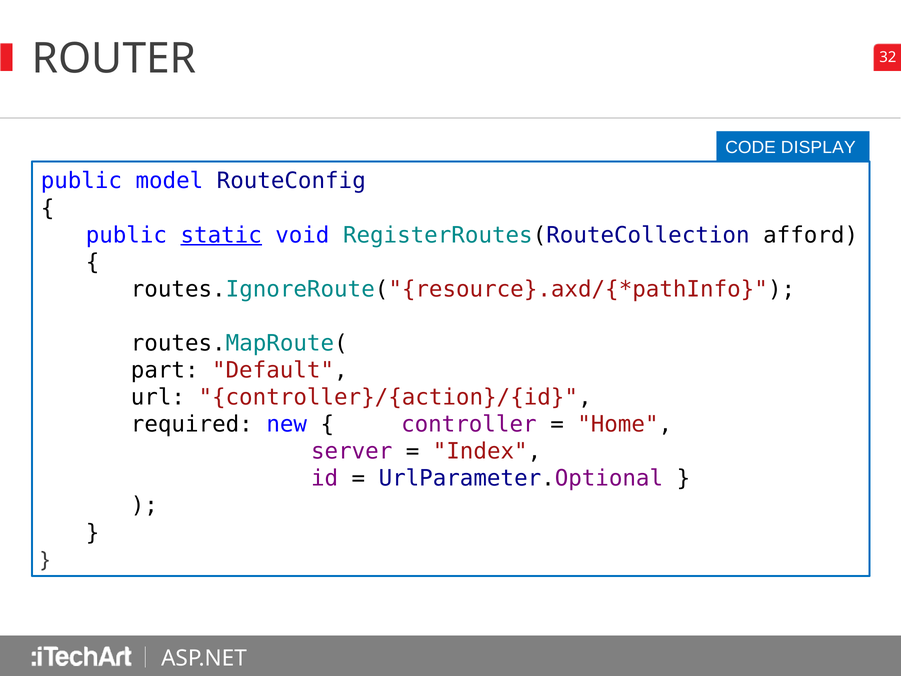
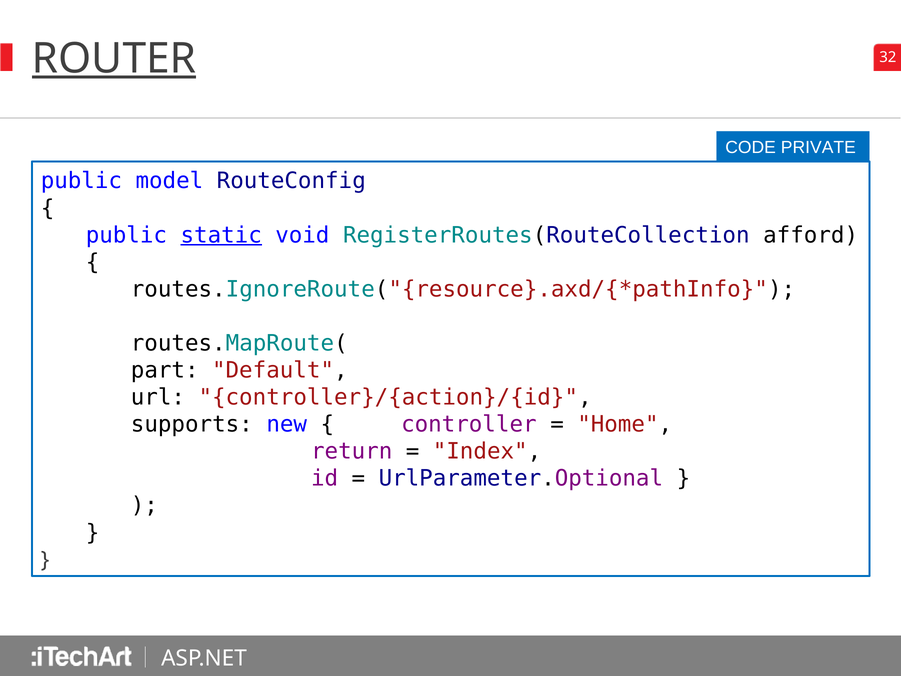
ROUTER underline: none -> present
DISPLAY: DISPLAY -> PRIVATE
required: required -> supports
server: server -> return
